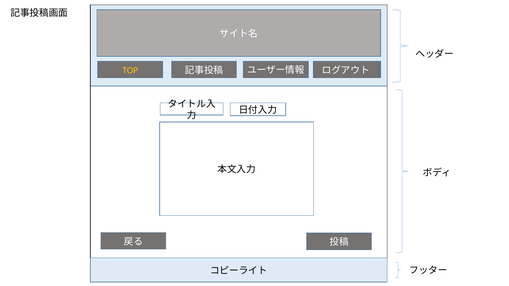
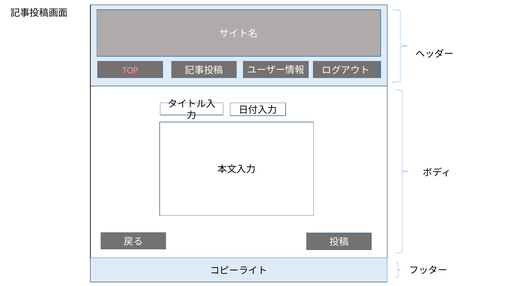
TOP colour: yellow -> pink
